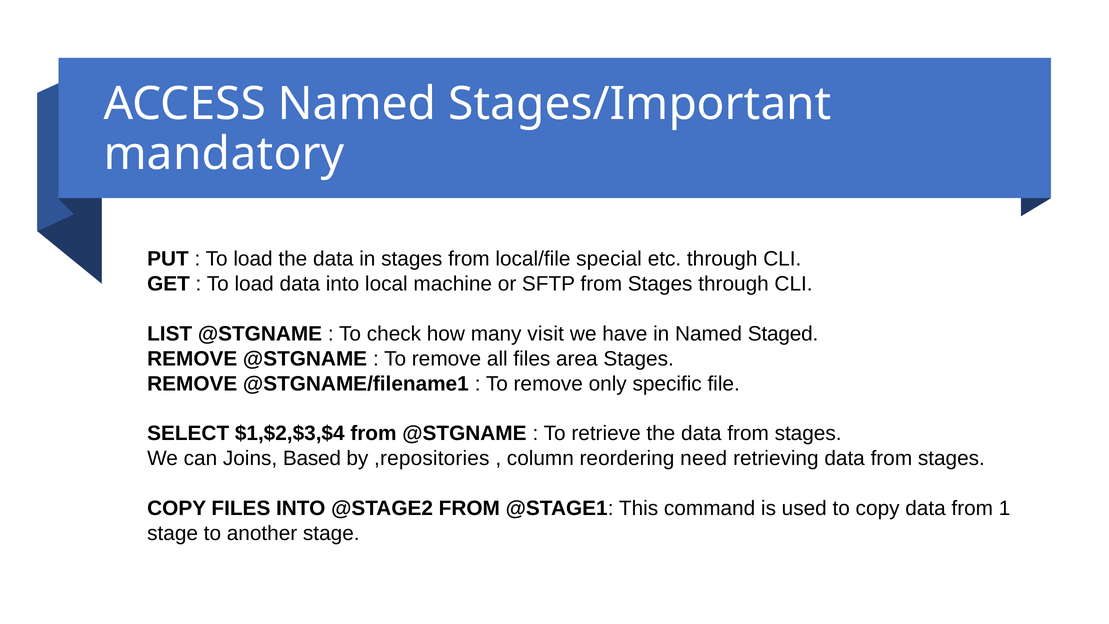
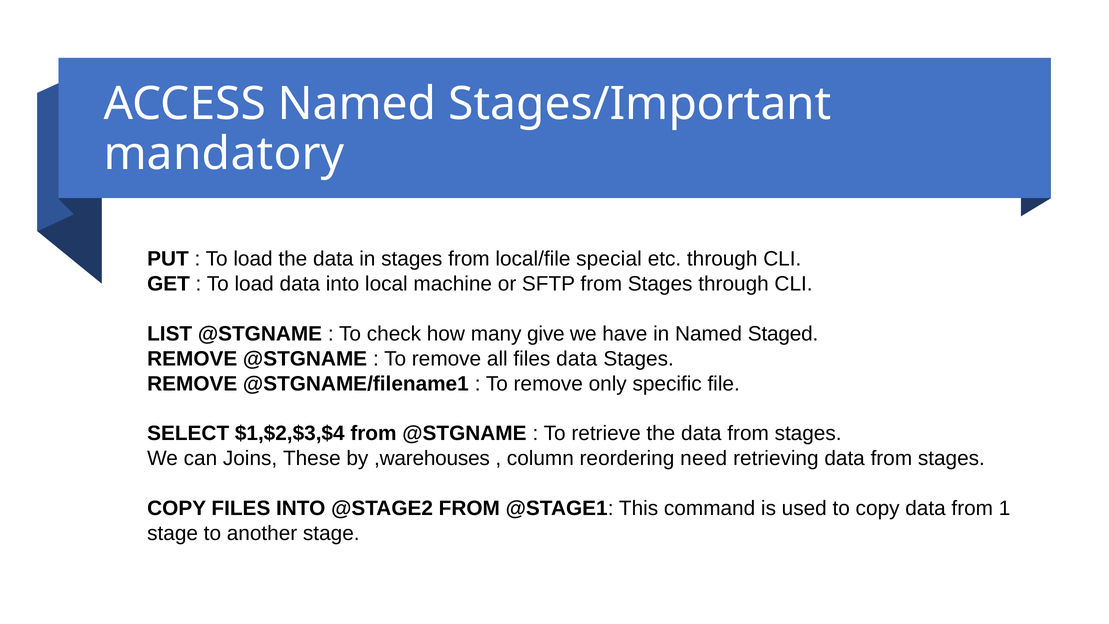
visit: visit -> give
files area: area -> data
Based: Based -> These
,repositories: ,repositories -> ,warehouses
